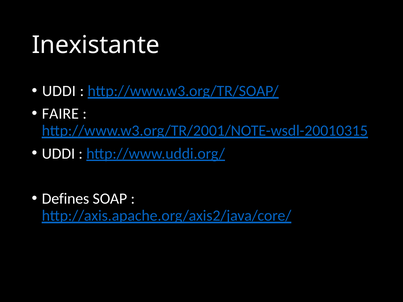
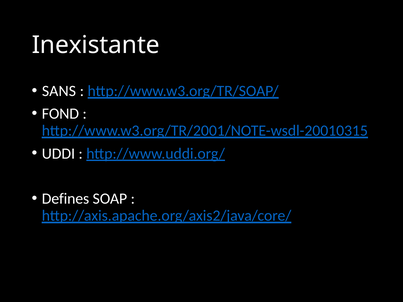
UDDI at (59, 91): UDDI -> SANS
FAIRE: FAIRE -> FOND
